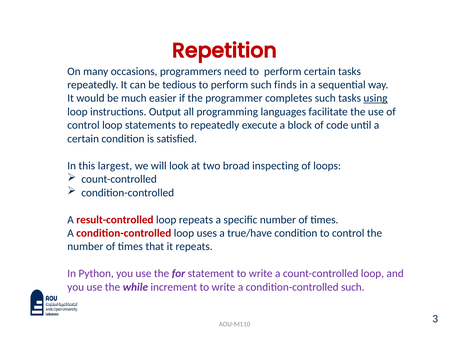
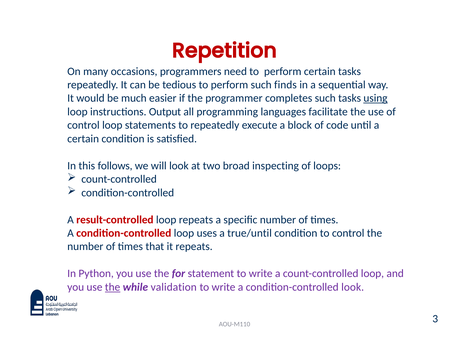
largest: largest -> follows
true/have: true/have -> true/until
the at (113, 287) underline: none -> present
increment: increment -> validation
condition-controlled such: such -> look
